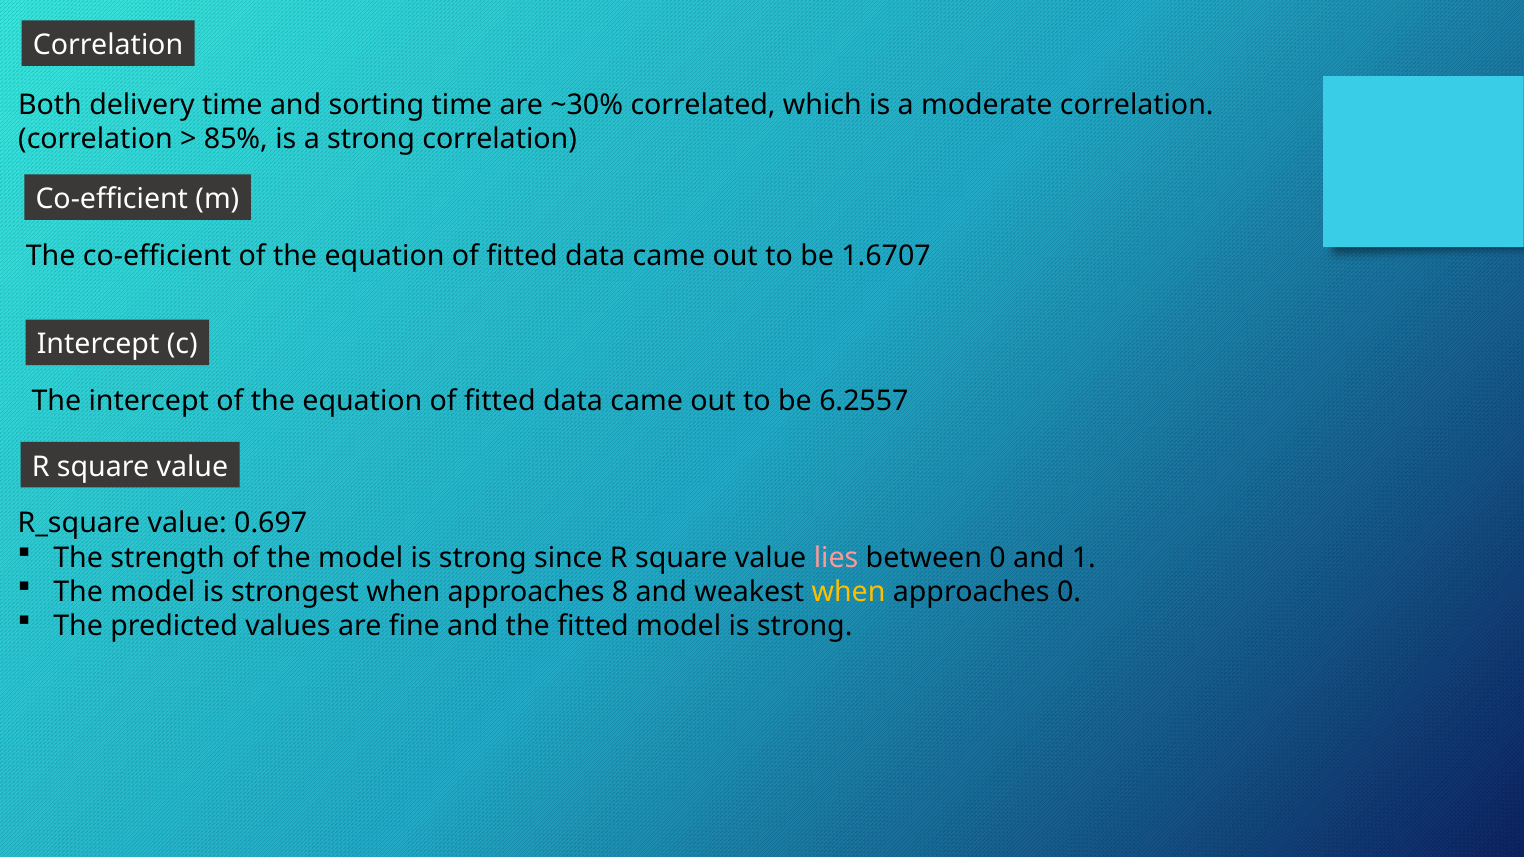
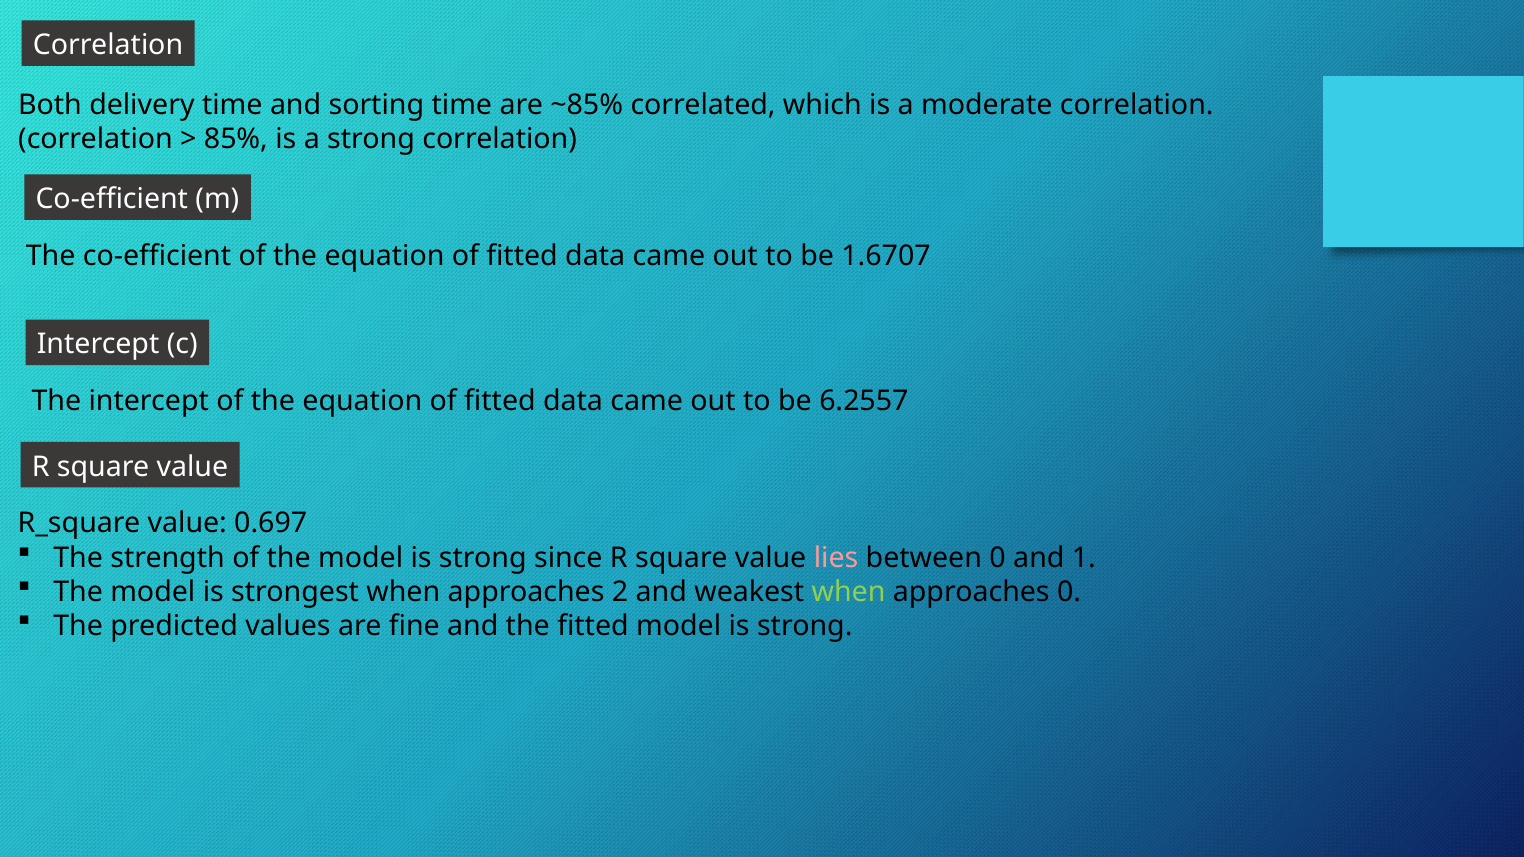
~30%: ~30% -> ~85%
8: 8 -> 2
when at (849, 592) colour: yellow -> light green
